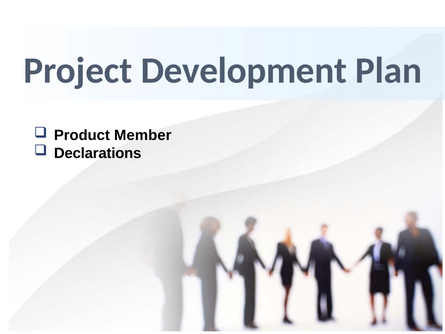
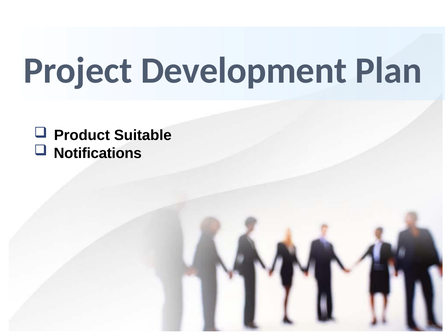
Member: Member -> Suitable
Declarations: Declarations -> Notifications
